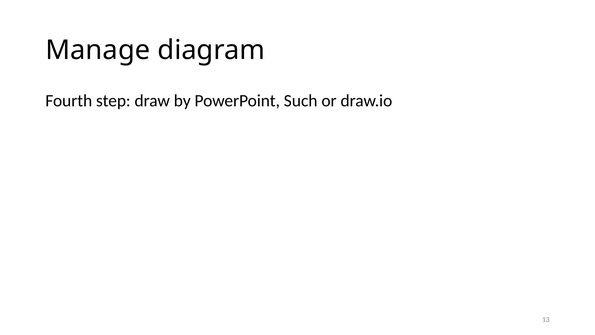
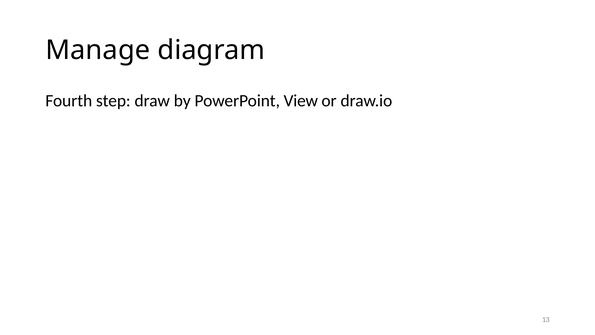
Such: Such -> View
